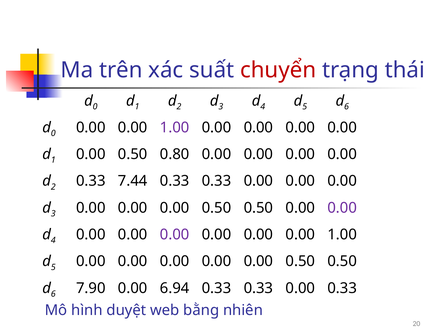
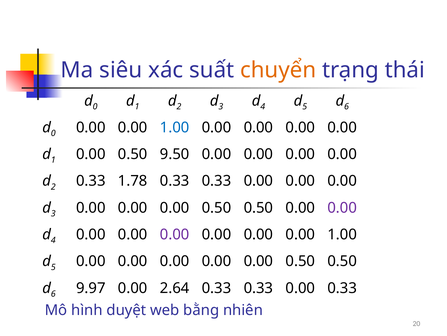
trên: trên -> siêu
chuyển colour: red -> orange
1.00 at (175, 127) colour: purple -> blue
0.80: 0.80 -> 9.50
7.44: 7.44 -> 1.78
7.90: 7.90 -> 9.97
6.94: 6.94 -> 2.64
